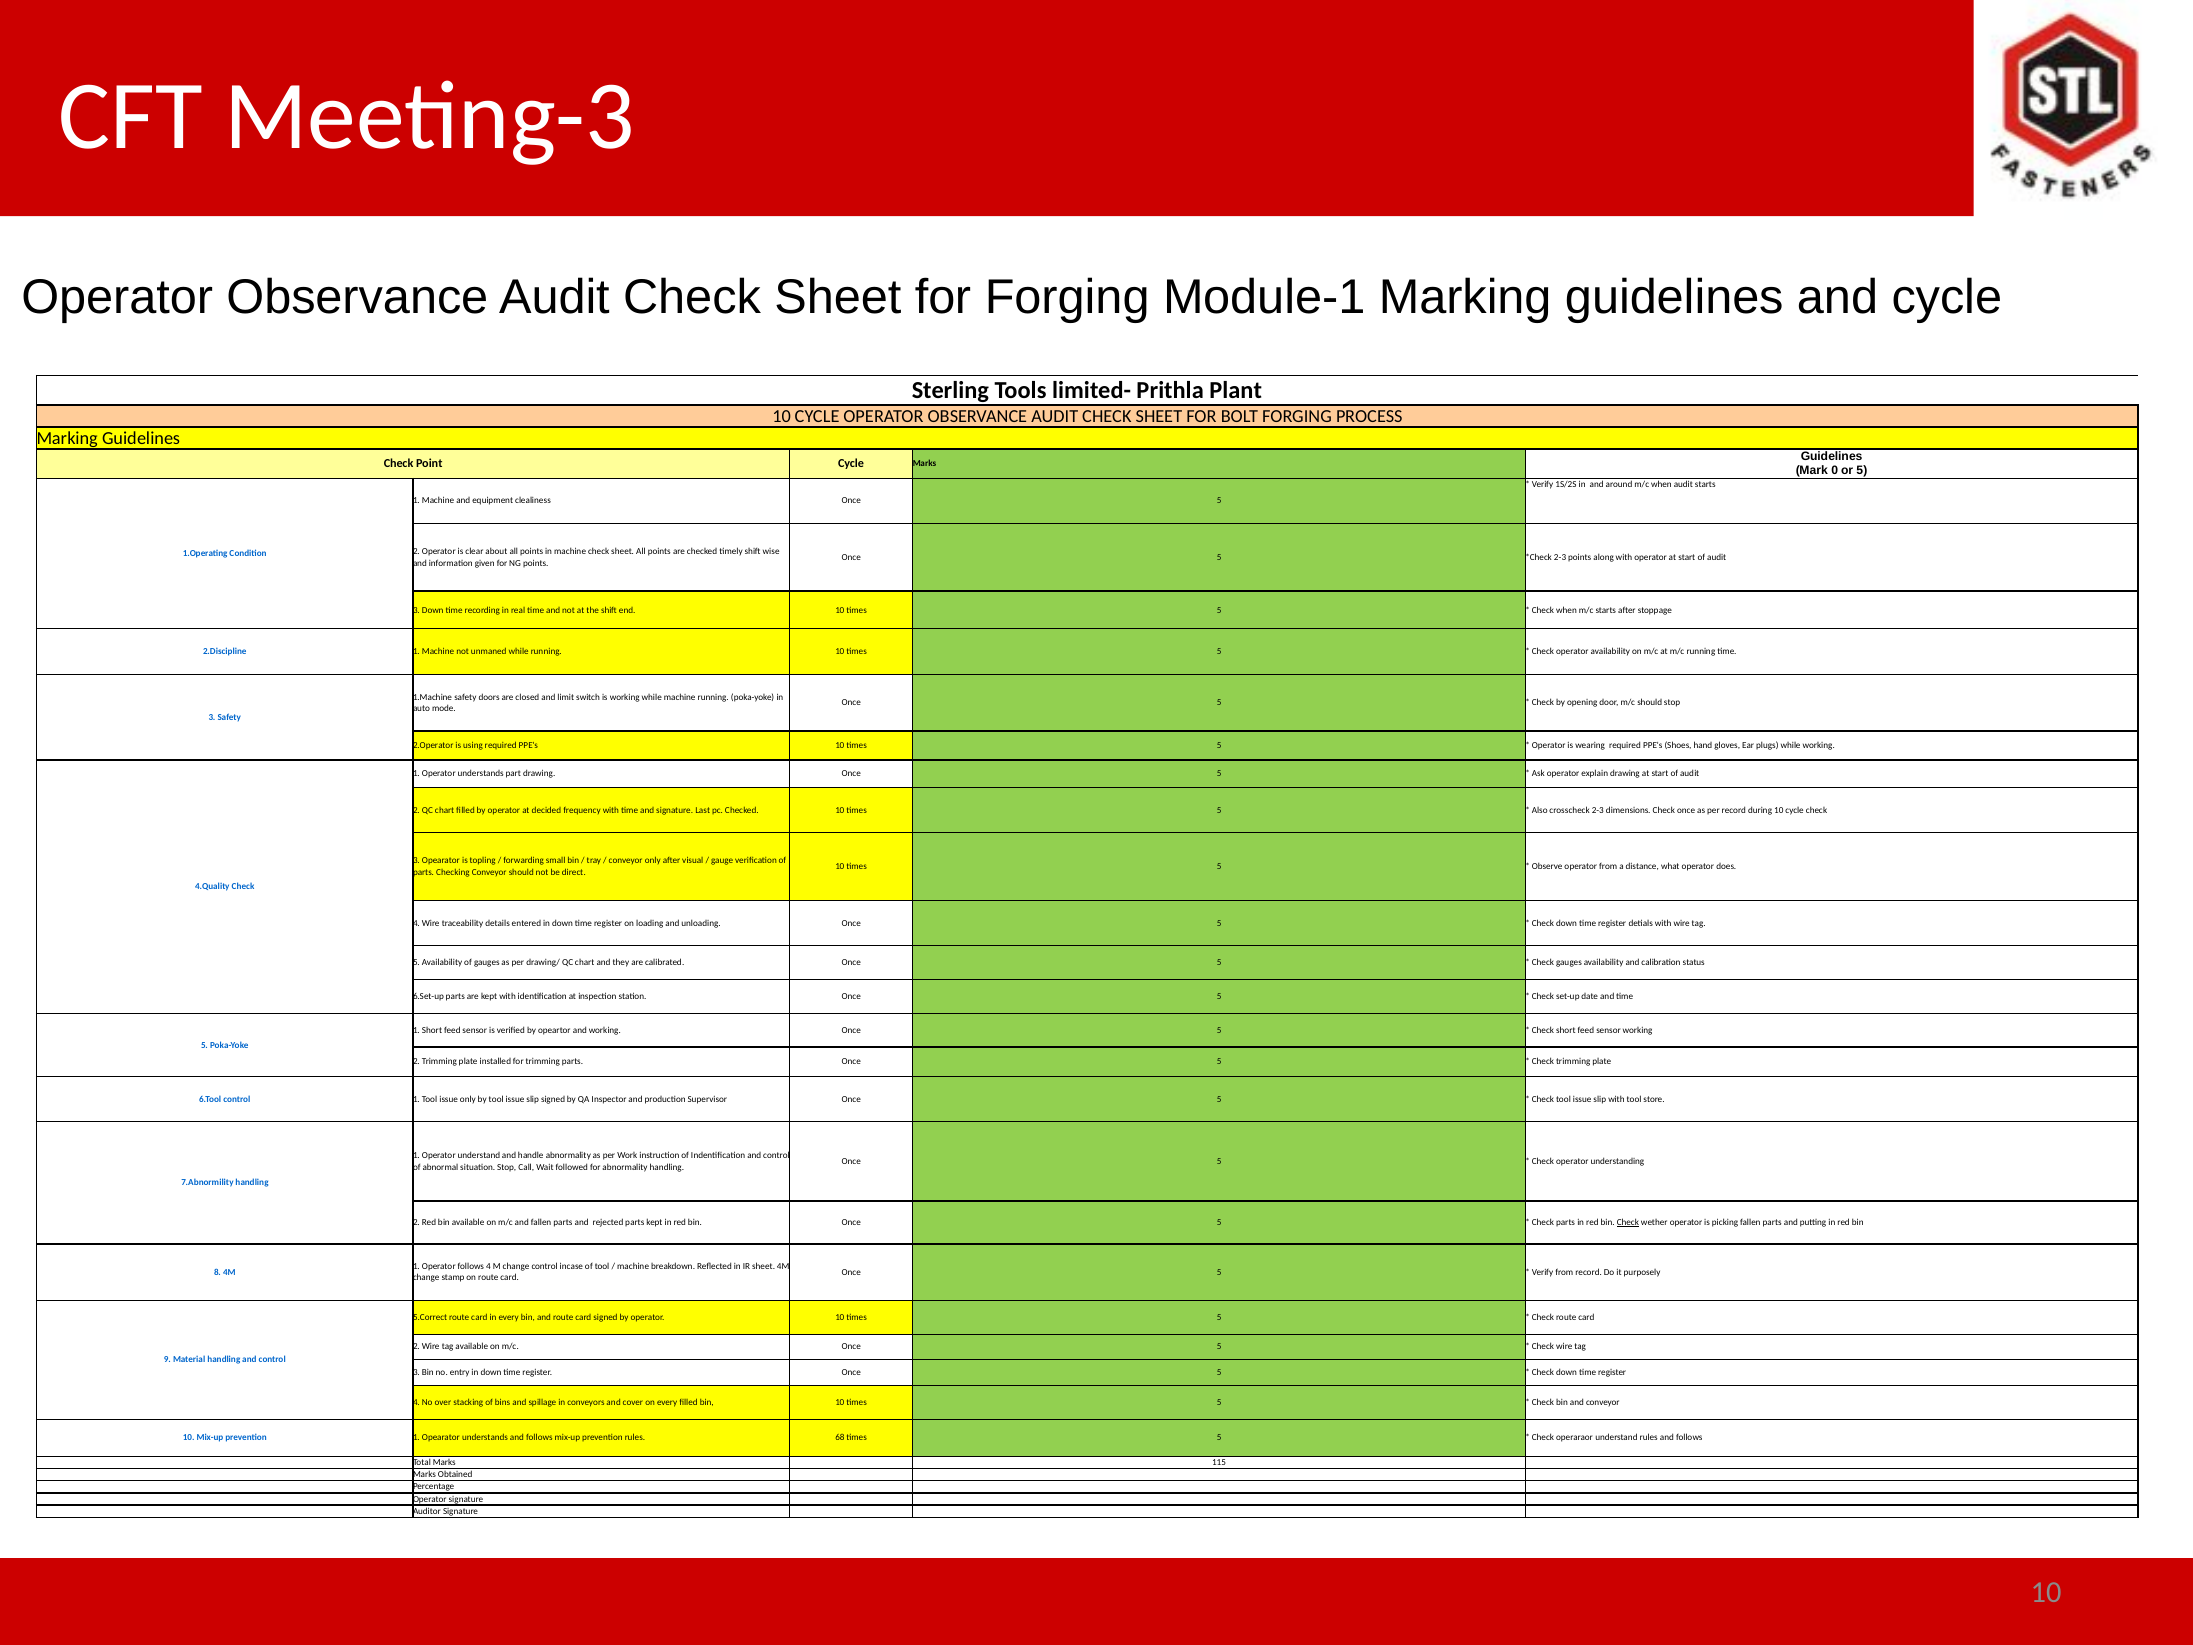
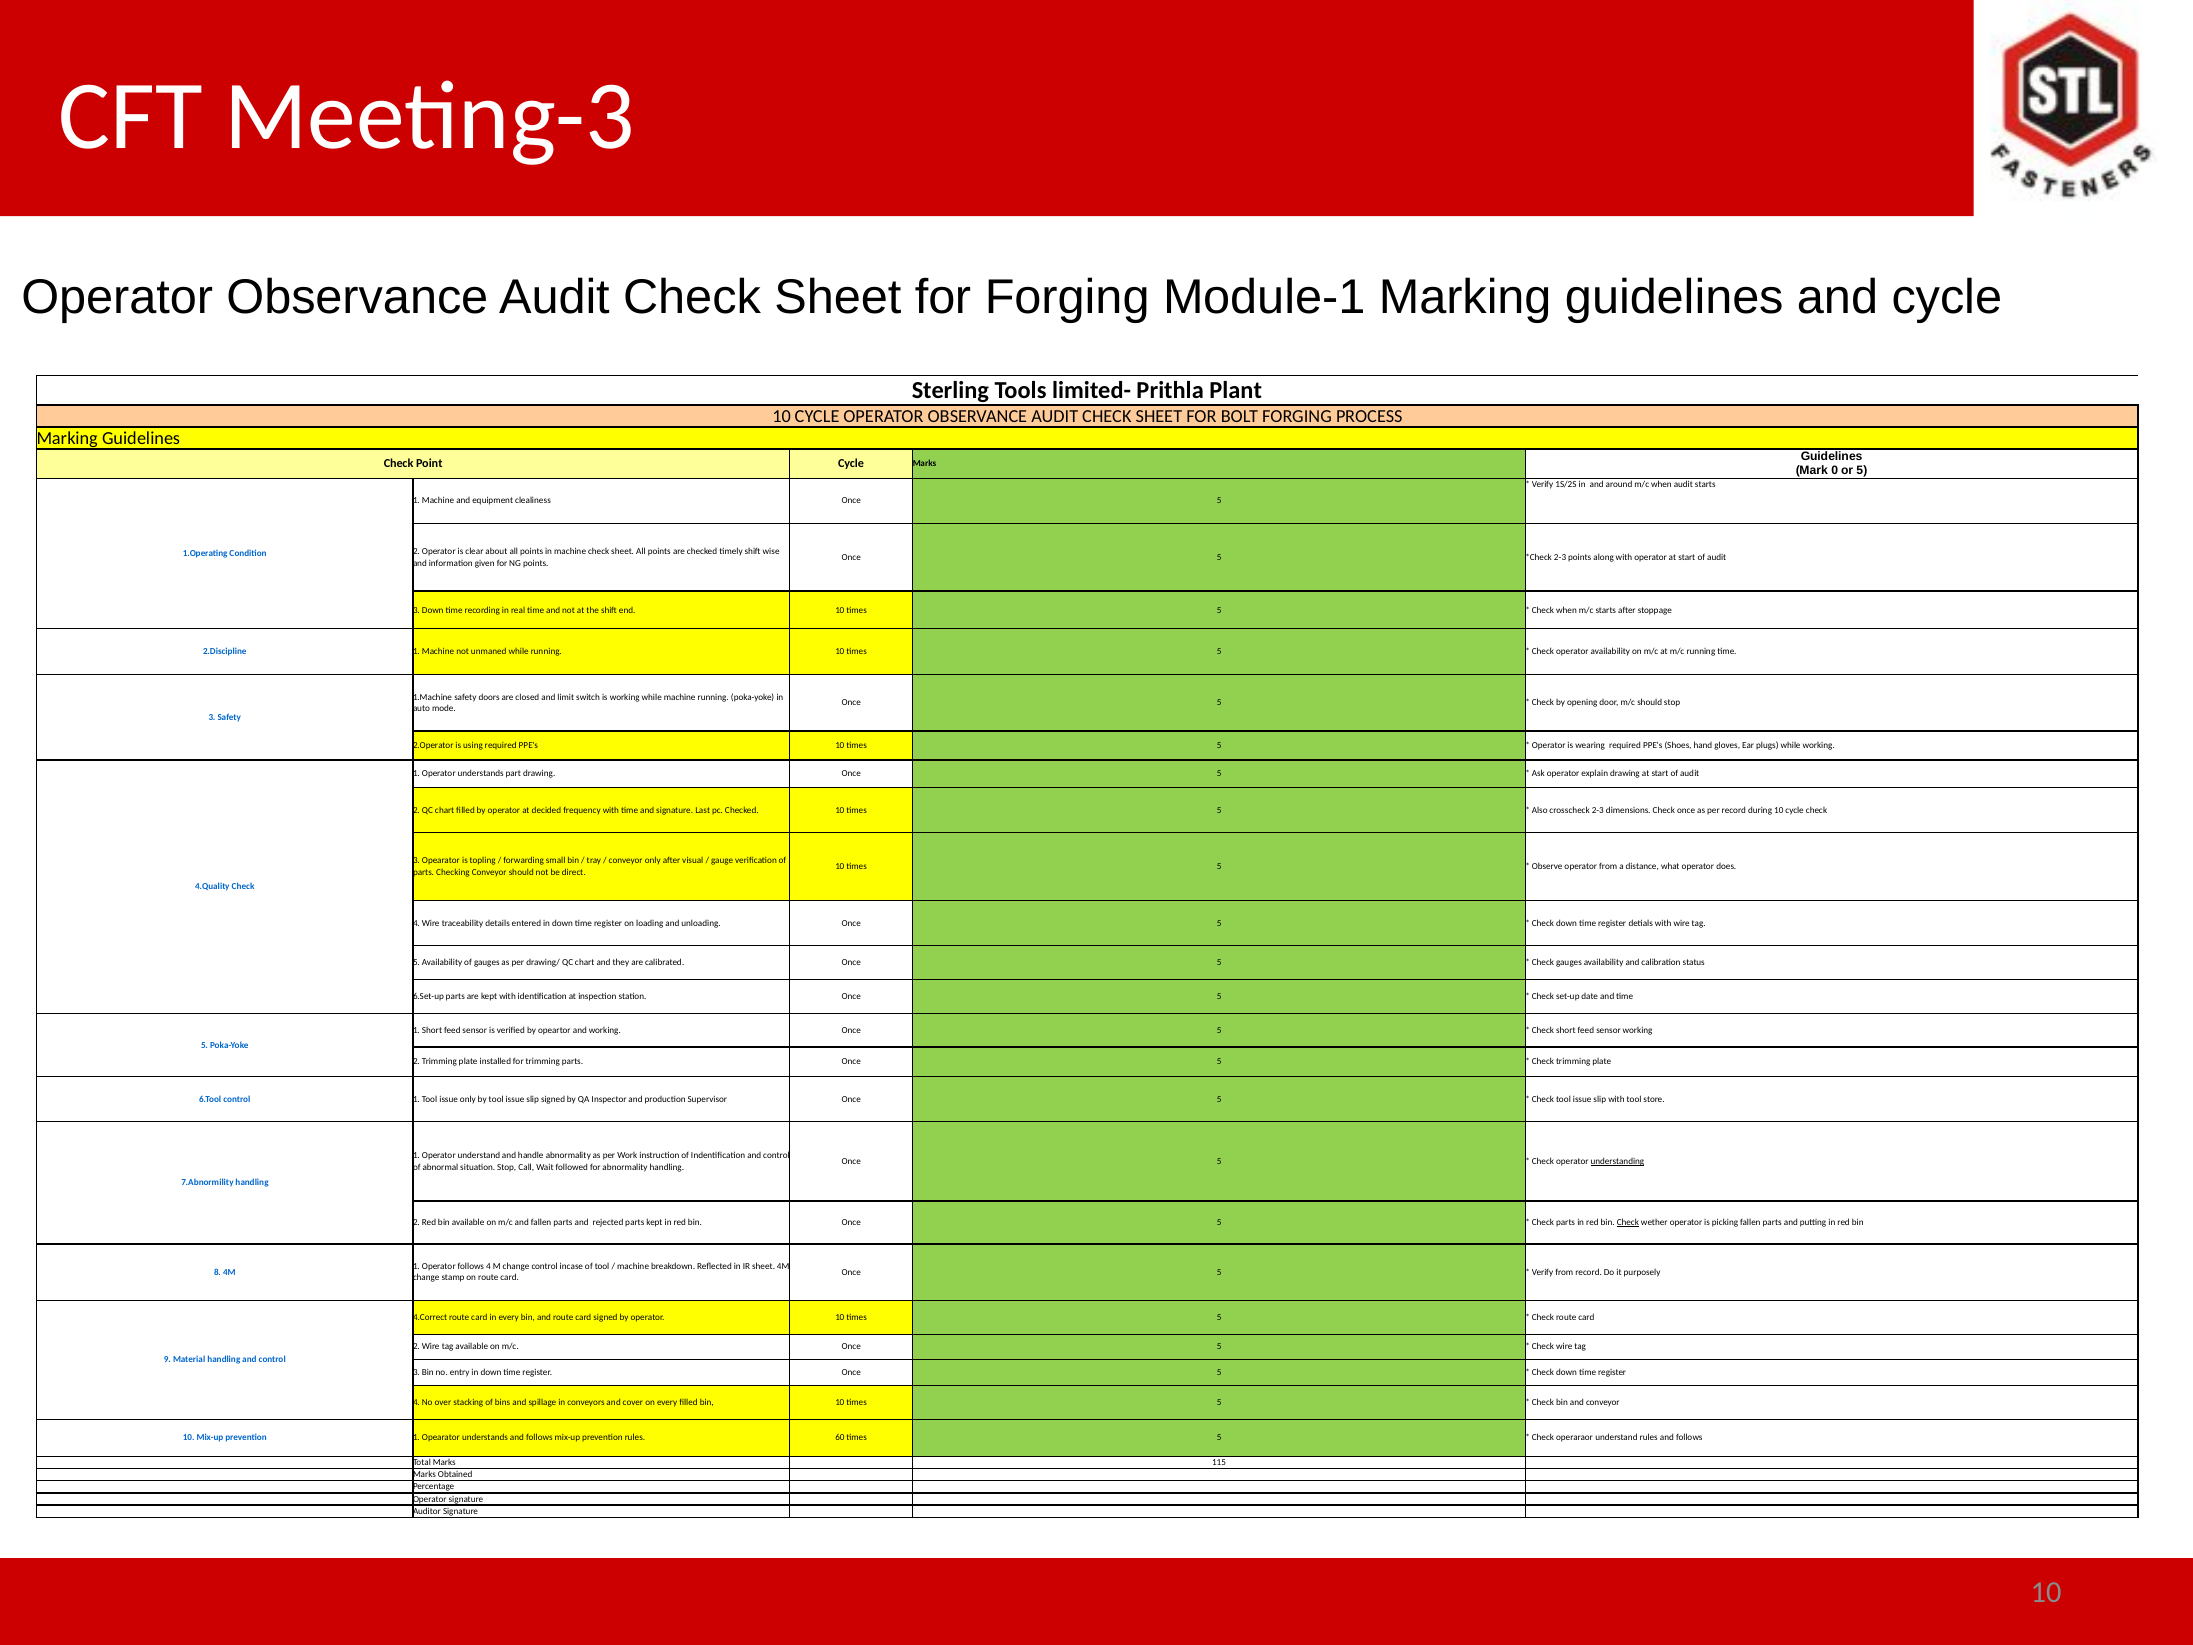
understanding underline: none -> present
5.Correct: 5.Correct -> 4.Correct
68: 68 -> 60
